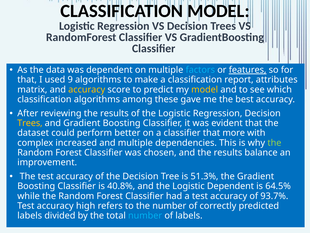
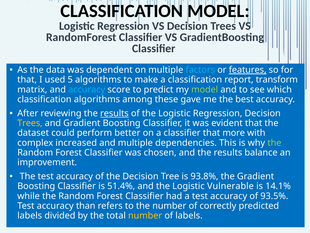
9: 9 -> 5
attributes: attributes -> transform
accuracy at (87, 89) colour: yellow -> light blue
model at (205, 89) colour: yellow -> light green
results at (114, 113) underline: none -> present
51.3%: 51.3% -> 93.8%
40.8%: 40.8% -> 51.4%
Logistic Dependent: Dependent -> Vulnerable
64.5%: 64.5% -> 14.1%
93.7%: 93.7% -> 93.5%
high: high -> than
number at (145, 215) colour: light blue -> yellow
